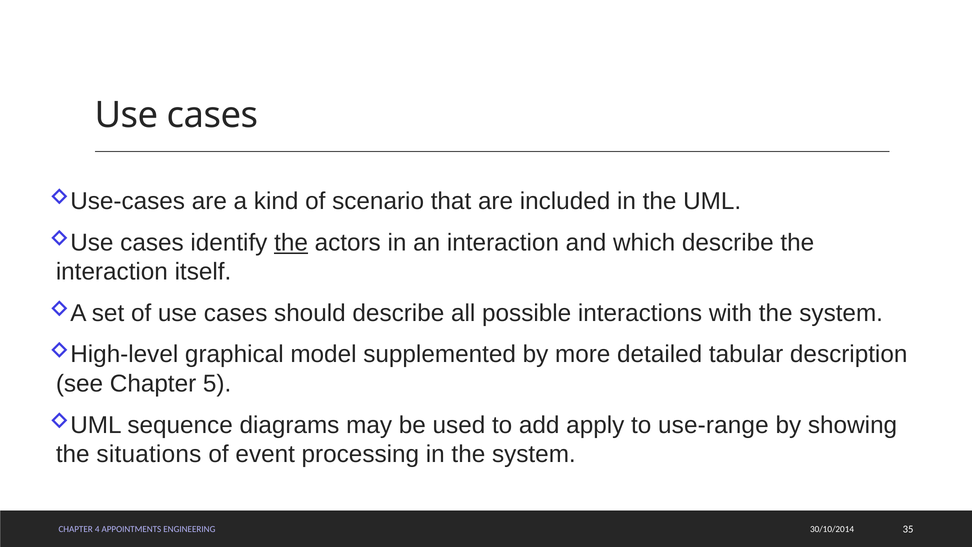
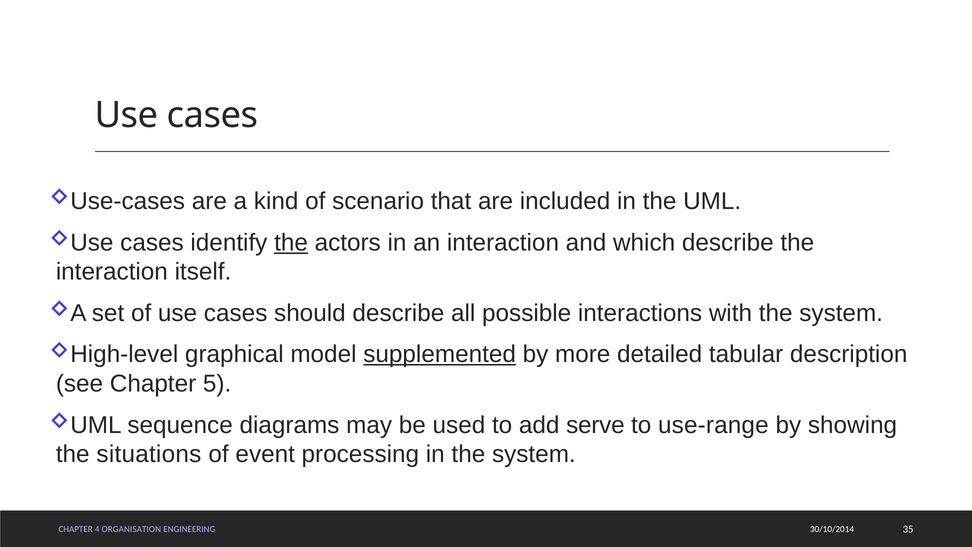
supplemented underline: none -> present
apply: apply -> serve
APPOINTMENTS: APPOINTMENTS -> ORGANISATION
